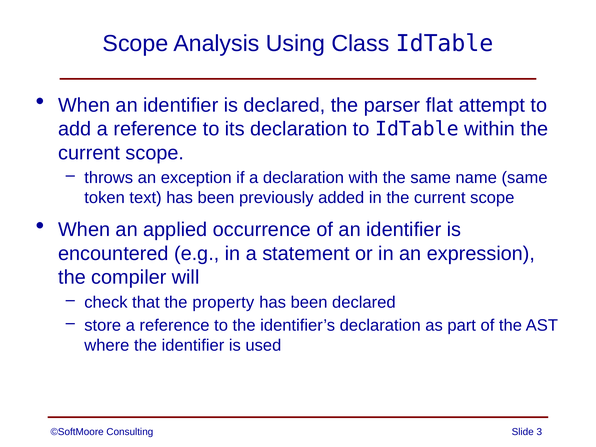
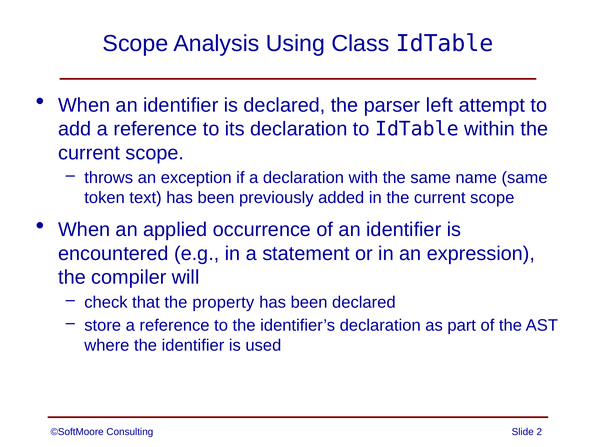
flat: flat -> left
3: 3 -> 2
